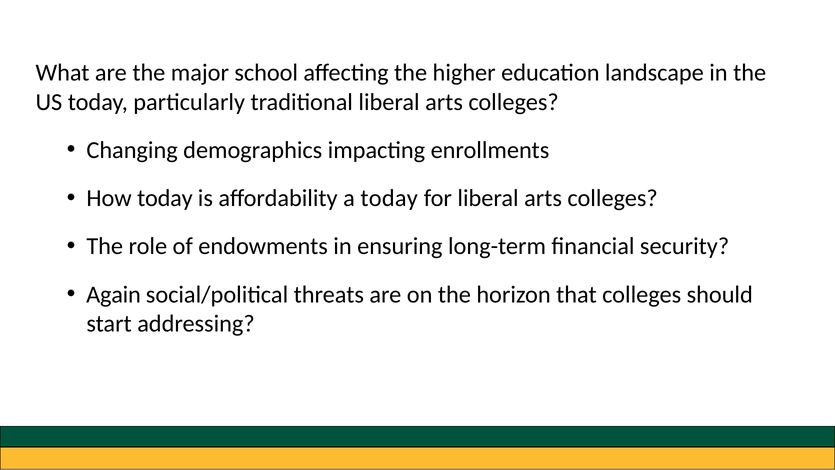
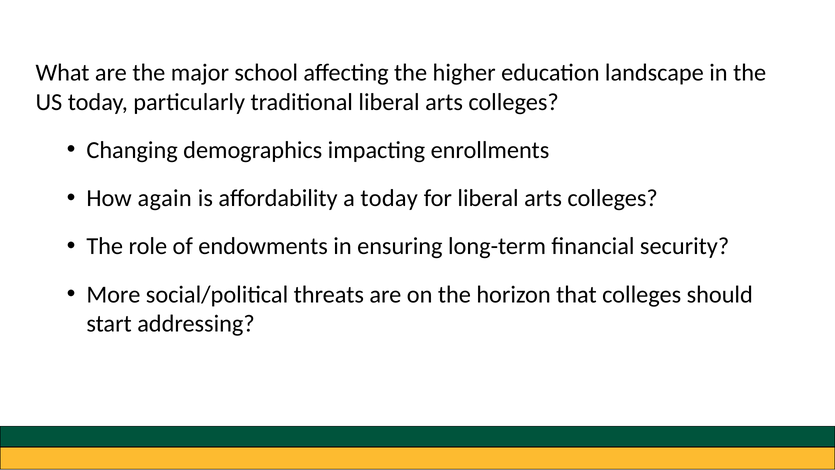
How today: today -> again
Again: Again -> More
